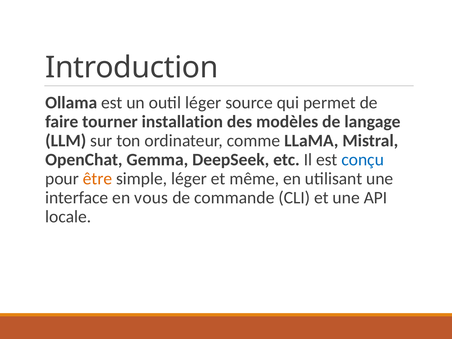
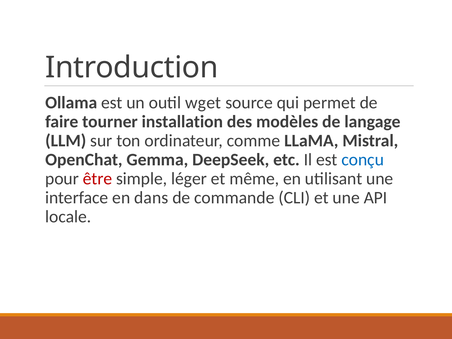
outil léger: léger -> wget
être colour: orange -> red
vous: vous -> dans
